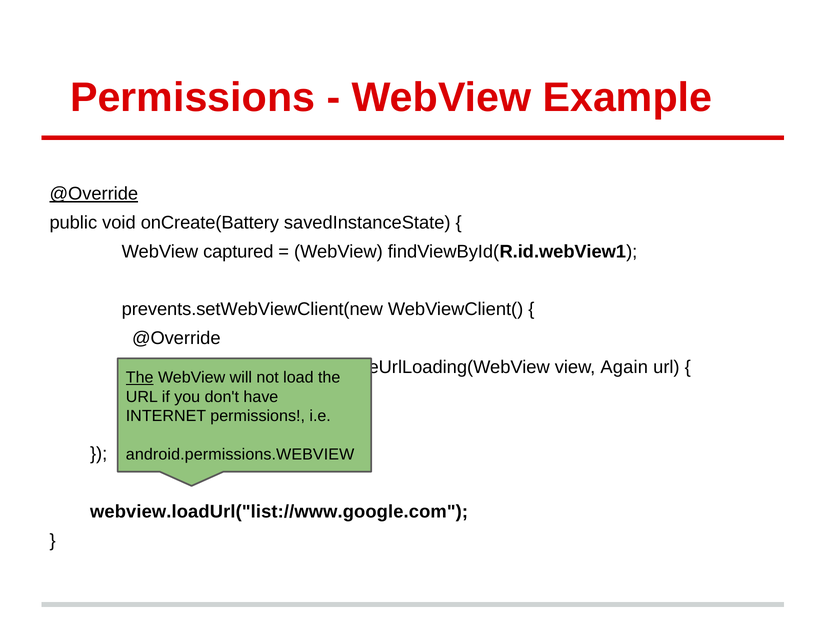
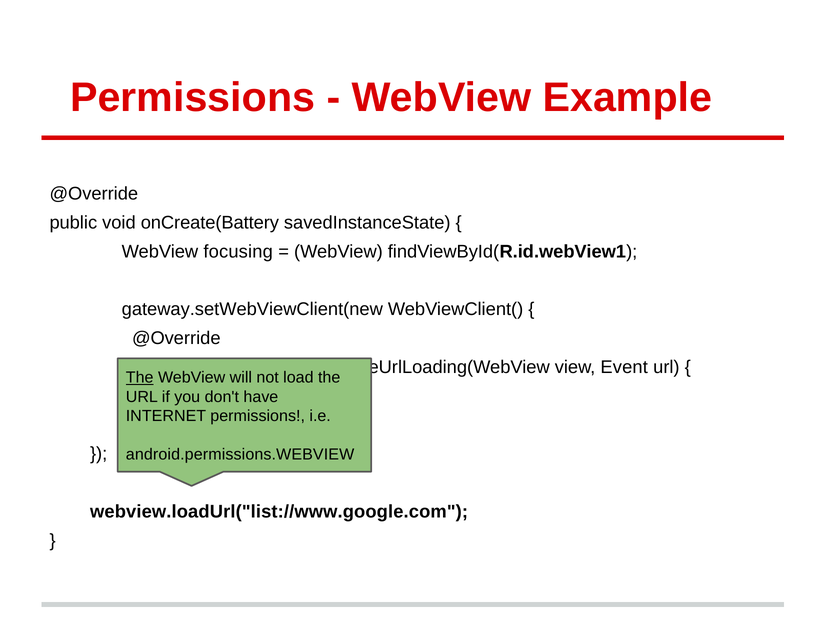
@Override at (94, 194) underline: present -> none
captured: captured -> focusing
prevents.setWebViewClient(new: prevents.setWebViewClient(new -> gateway.setWebViewClient(new
Again: Again -> Event
